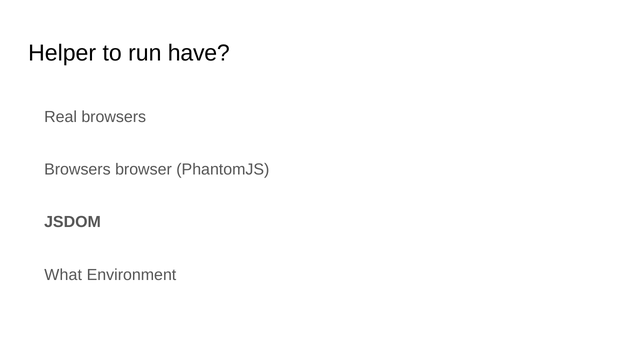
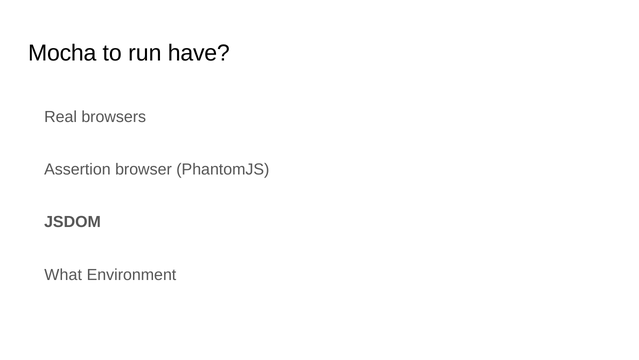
Helper: Helper -> Mocha
Browsers at (77, 169): Browsers -> Assertion
